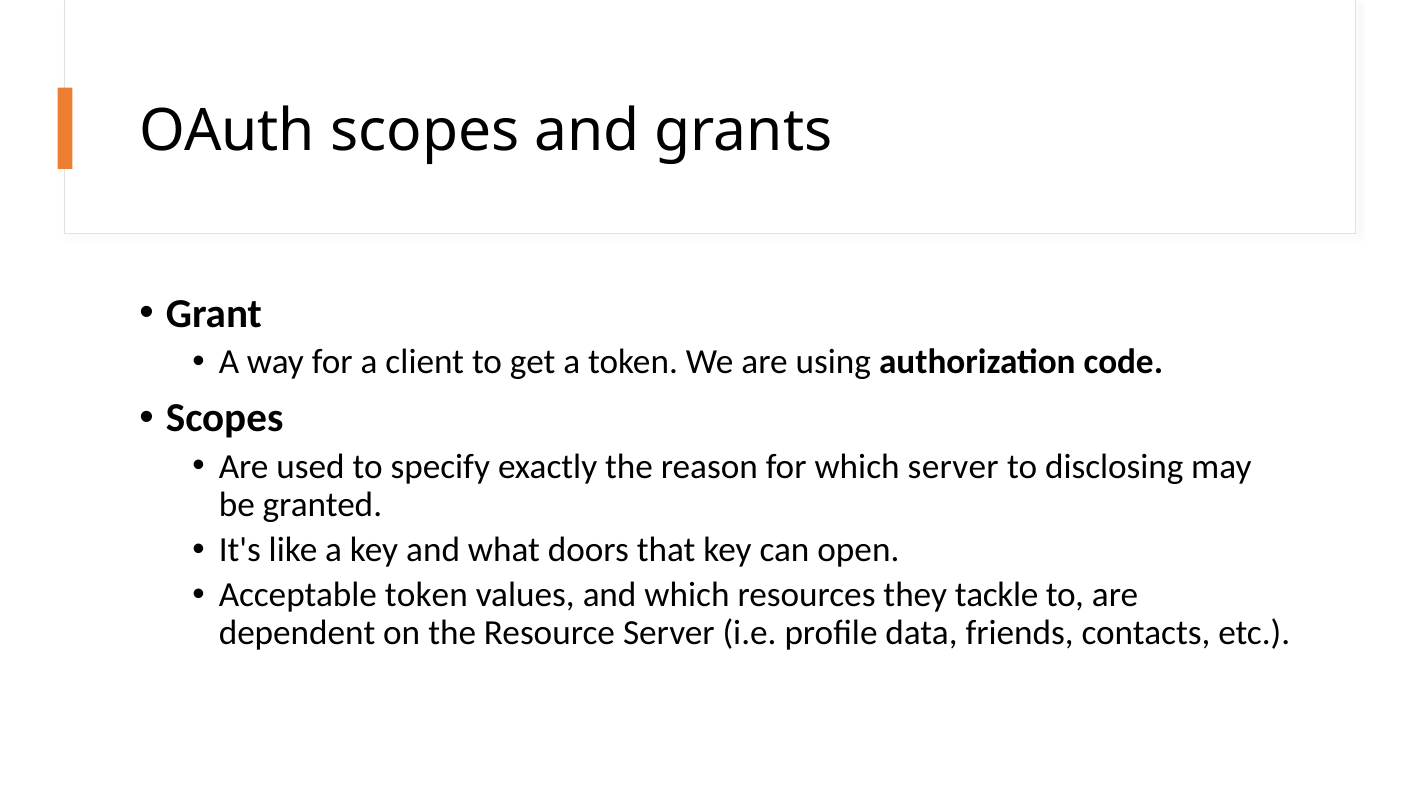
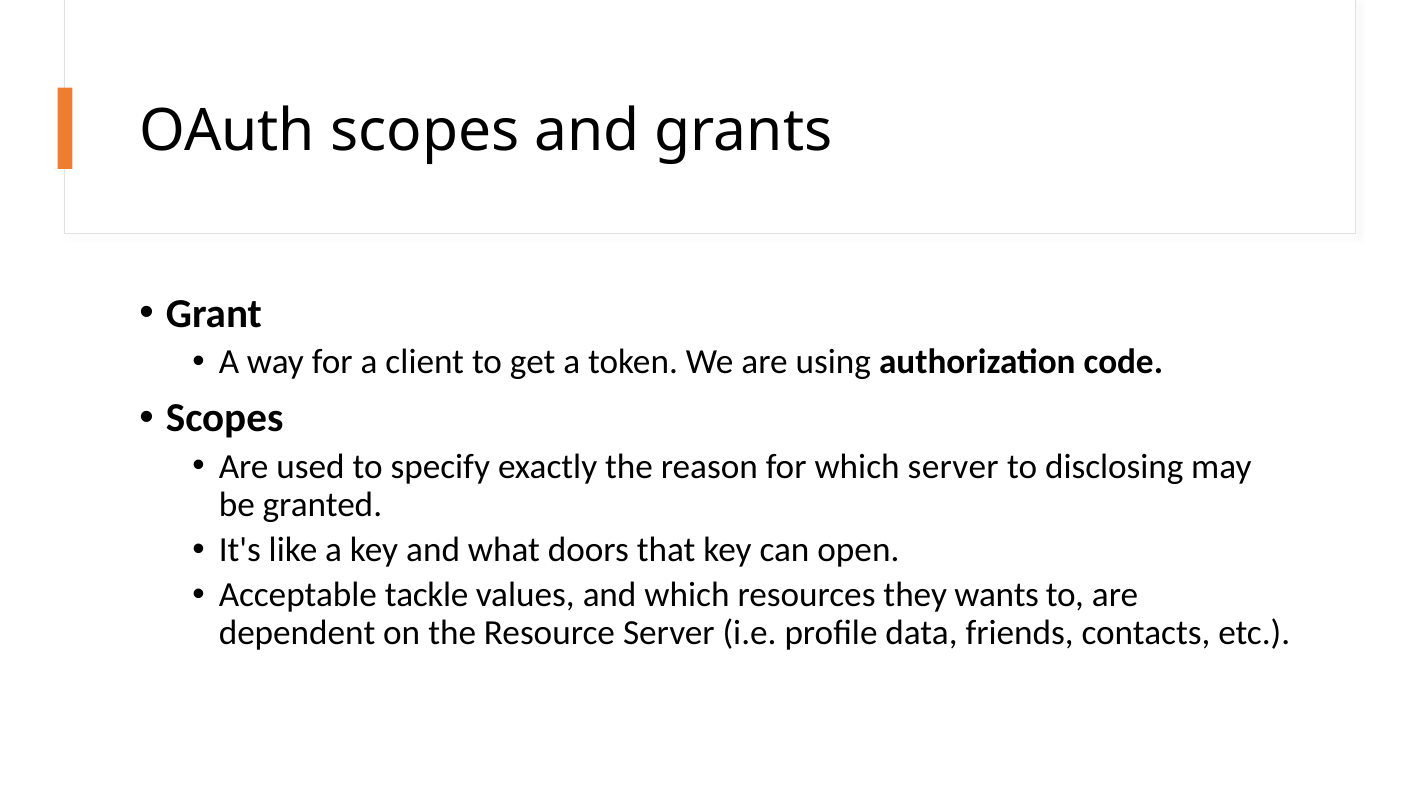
Acceptable token: token -> tackle
tackle: tackle -> wants
